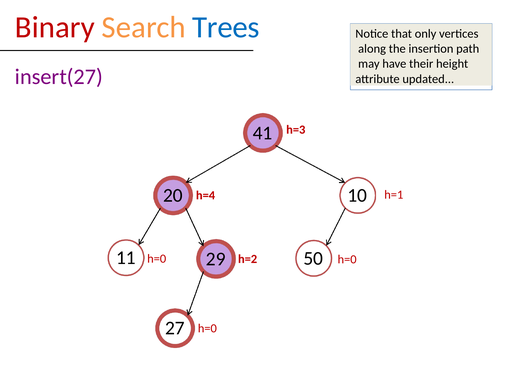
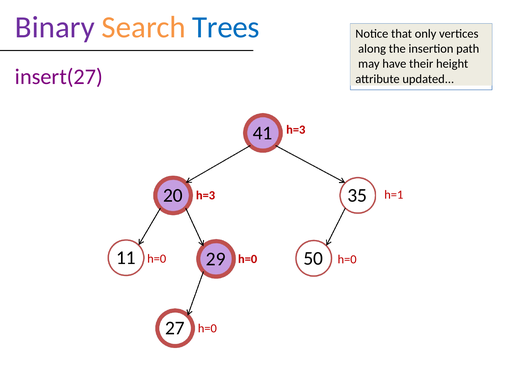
Binary colour: red -> purple
10: 10 -> 35
h=4 at (206, 195): h=4 -> h=3
h=2 at (248, 259): h=2 -> h=0
